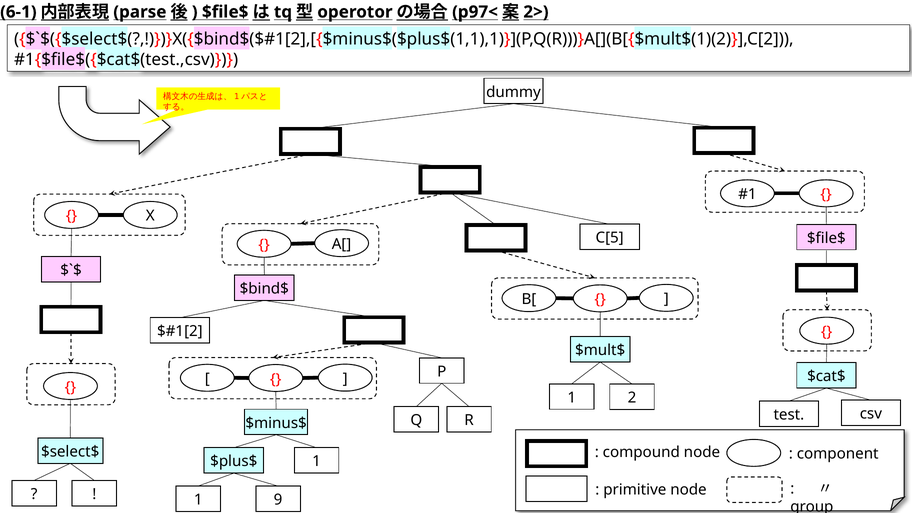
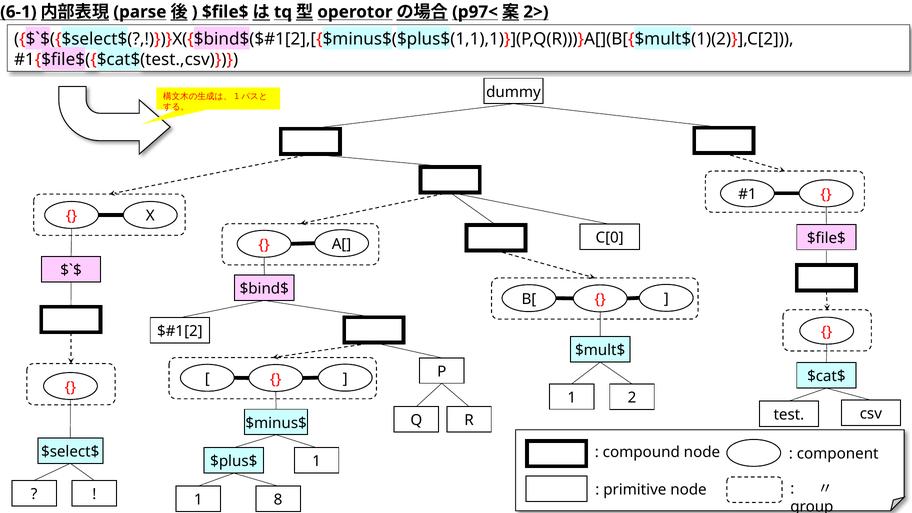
C[5: C[5 -> C[0
9: 9 -> 8
